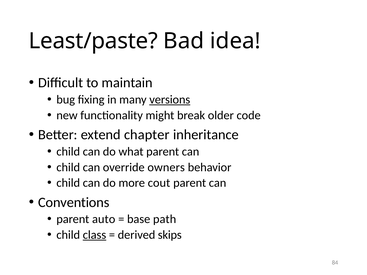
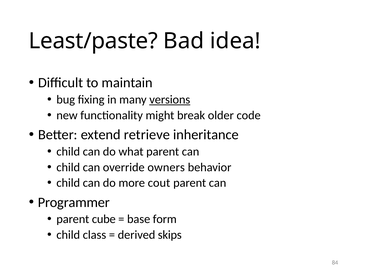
chapter: chapter -> retrieve
Conventions: Conventions -> Programmer
auto: auto -> cube
path: path -> form
class underline: present -> none
